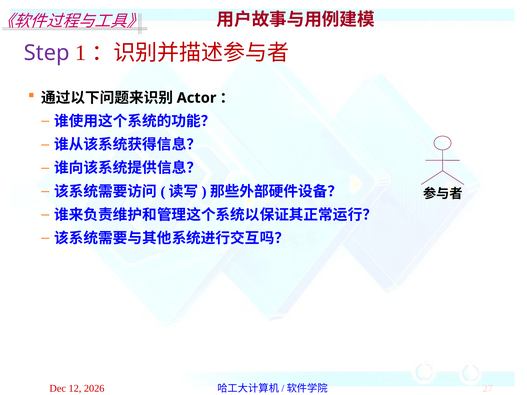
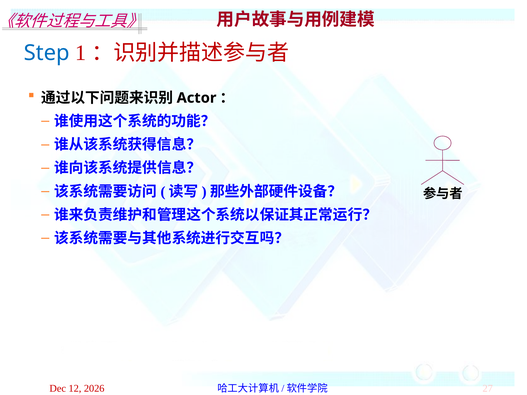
Step colour: purple -> blue
